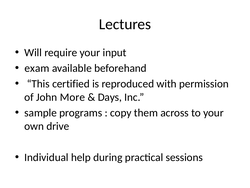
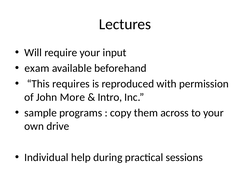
certified: certified -> requires
Days: Days -> Intro
